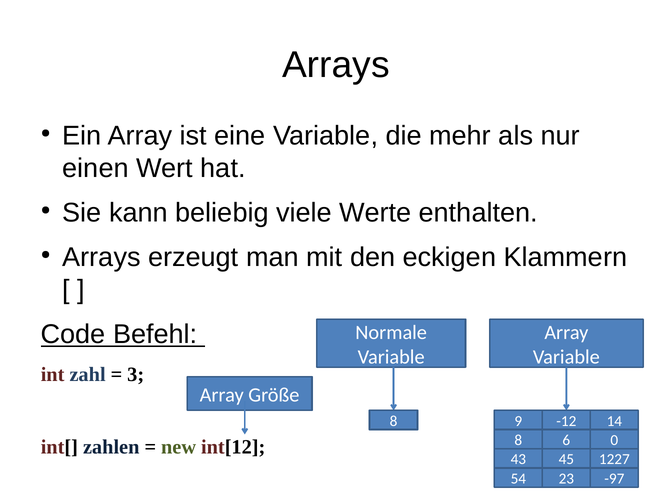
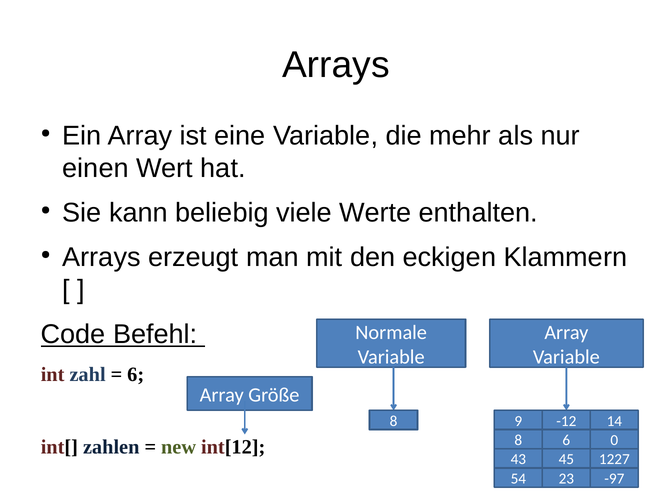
3 at (136, 374): 3 -> 6
